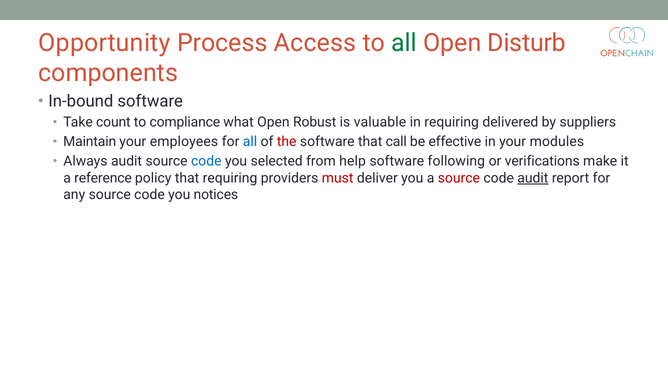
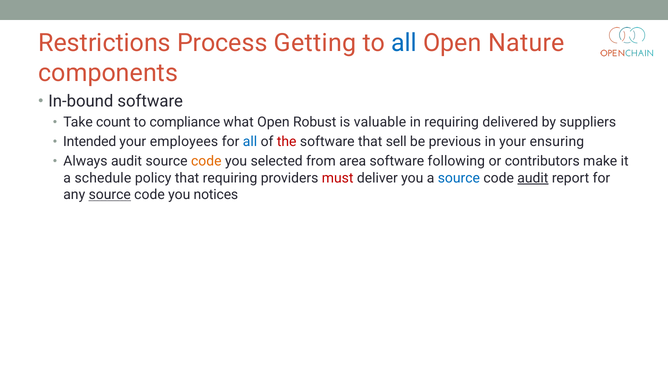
Opportunity: Opportunity -> Restrictions
Access: Access -> Getting
all at (404, 43) colour: green -> blue
Disturb: Disturb -> Nature
Maintain: Maintain -> Intended
call: call -> sell
effective: effective -> previous
modules: modules -> ensuring
code at (206, 161) colour: blue -> orange
help: help -> area
verifications: verifications -> contributors
reference: reference -> schedule
source at (459, 178) colour: red -> blue
source at (110, 195) underline: none -> present
